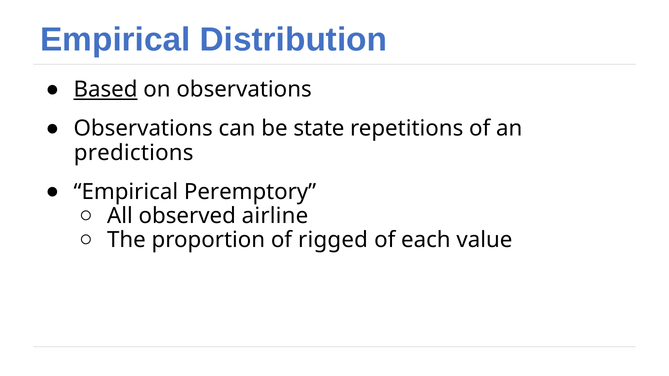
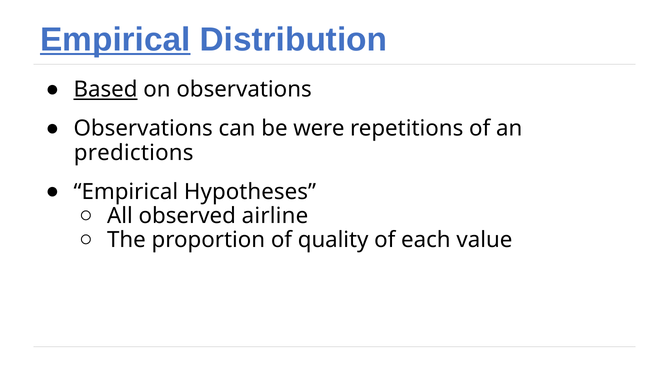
Empirical at (115, 40) underline: none -> present
state: state -> were
Peremptory: Peremptory -> Hypotheses
rigged: rigged -> quality
